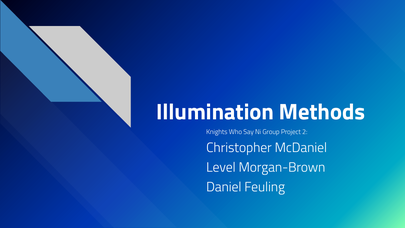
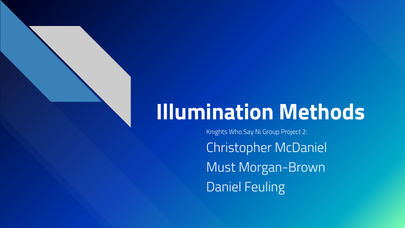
Level: Level -> Must
